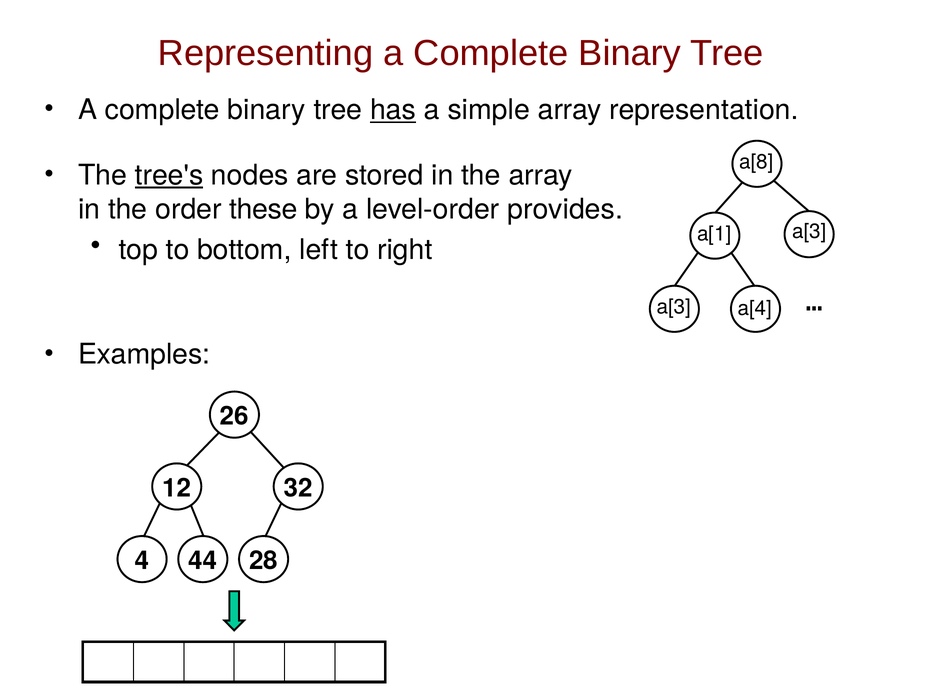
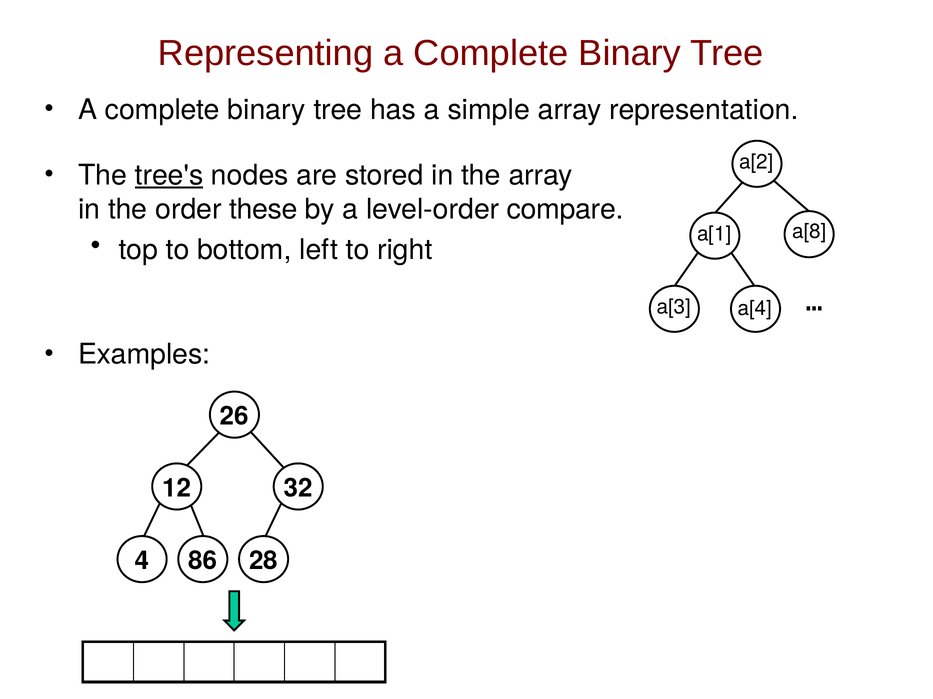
has underline: present -> none
a[8: a[8 -> a[2
provides: provides -> compare
a[1 a[3: a[3 -> a[8
44: 44 -> 86
